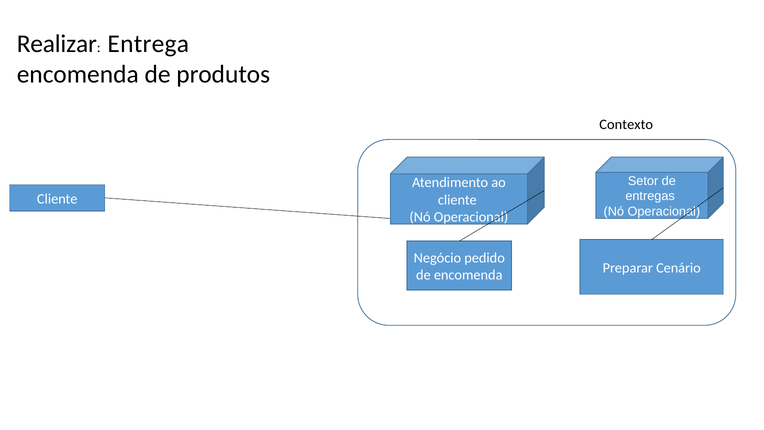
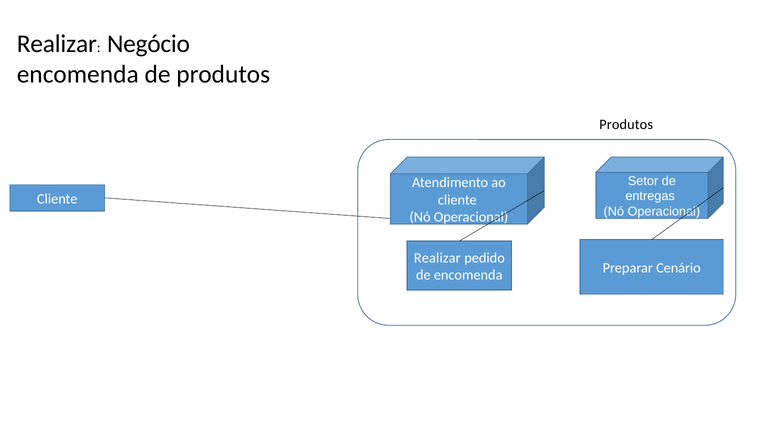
Entrega: Entrega -> Negócio
Contexto at (626, 125): Contexto -> Produtos
Negócio at (437, 258): Negócio -> Realizar
